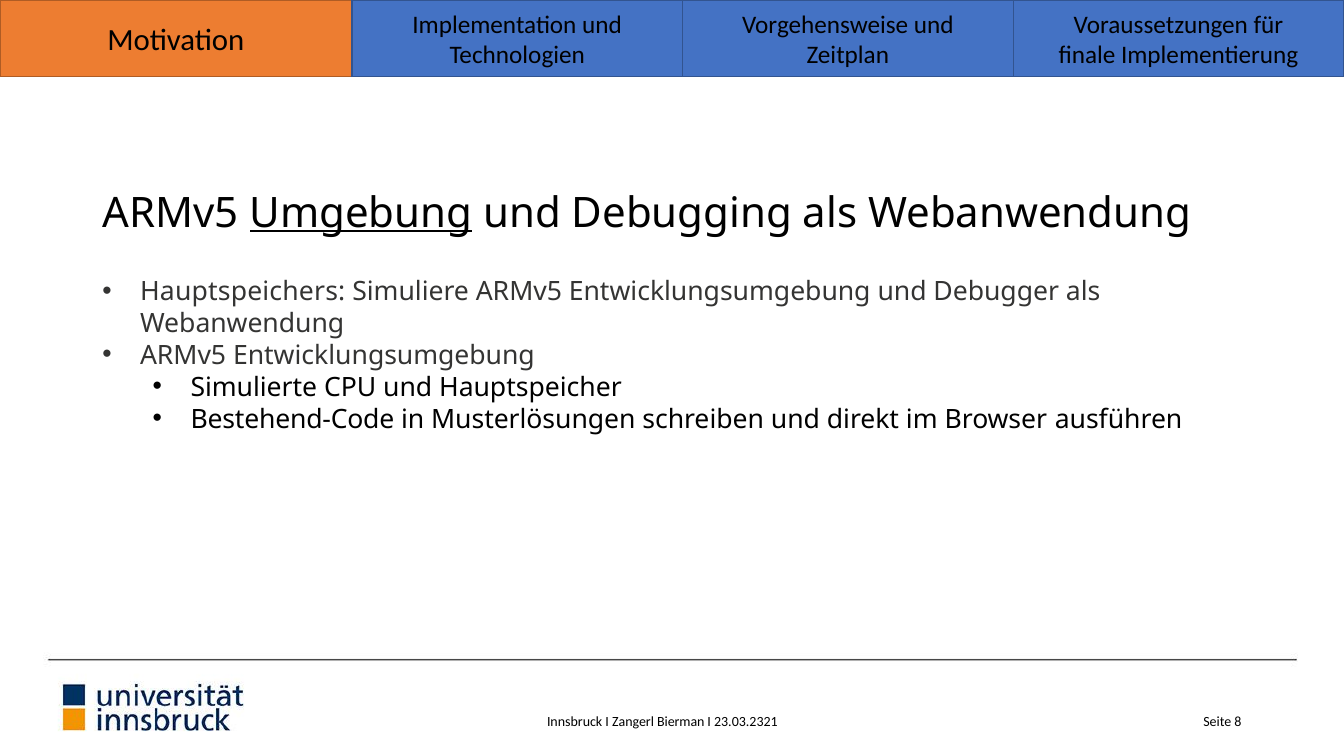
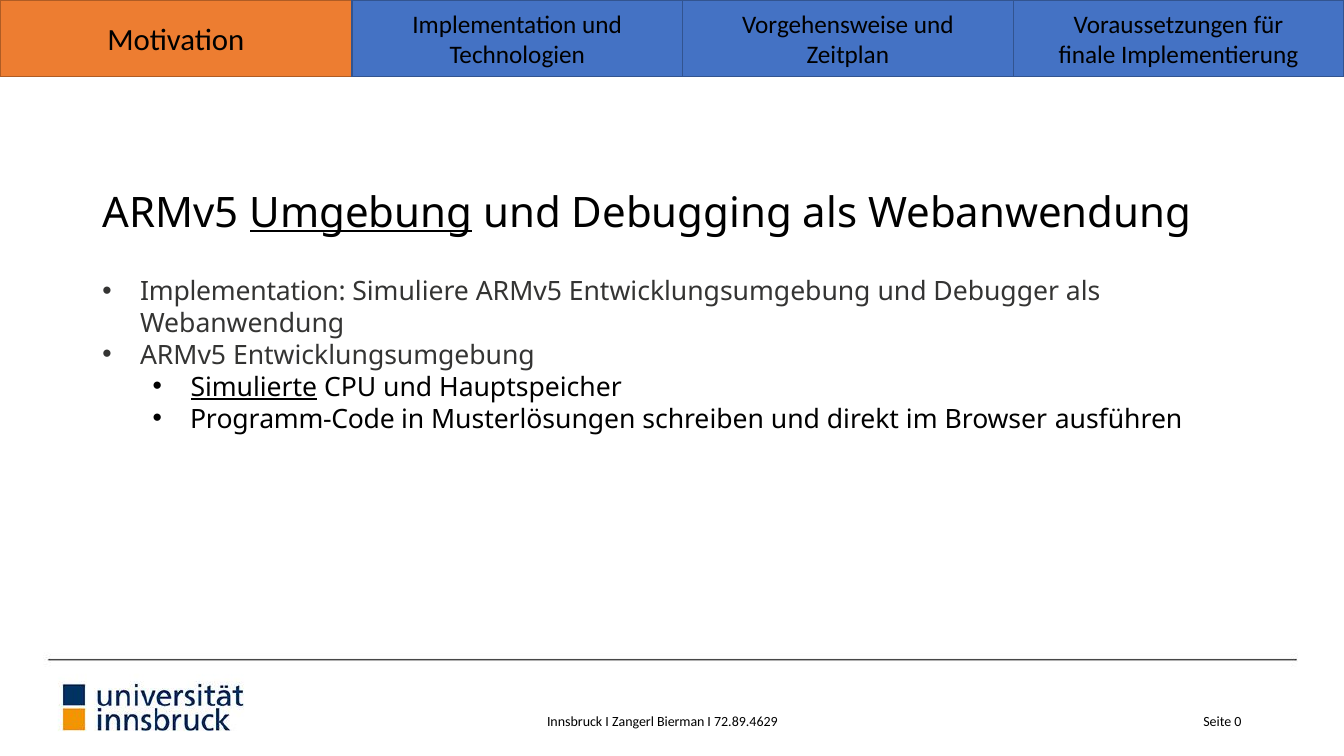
Hauptspeichers at (243, 292): Hauptspeichers -> Implementation
Simulierte underline: none -> present
Bestehend-Code: Bestehend-Code -> Programm-Code
23.03.2321: 23.03.2321 -> 72.89.4629
8: 8 -> 0
